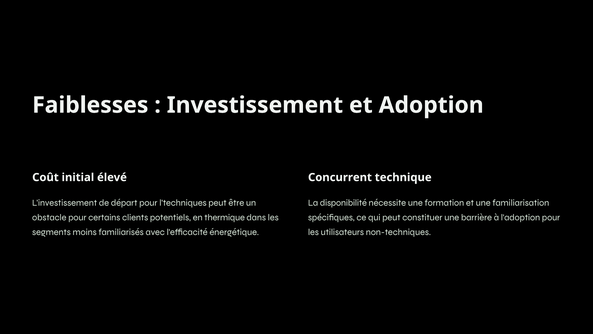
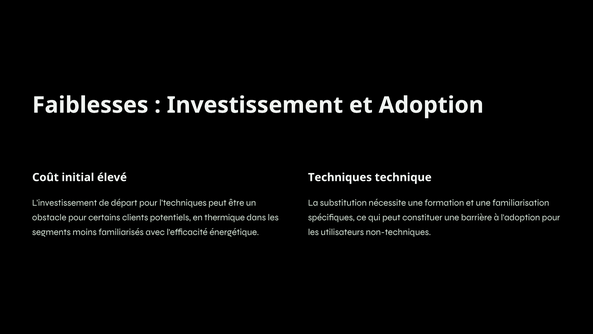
Concurrent: Concurrent -> Techniques
disponibilité: disponibilité -> substitution
